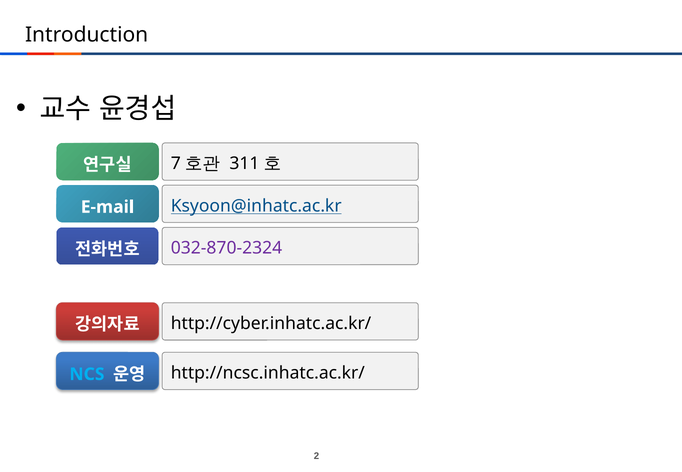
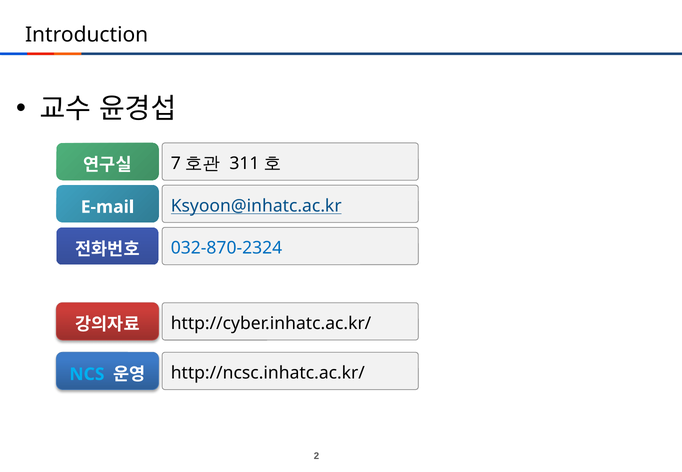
032-870-2324 colour: purple -> blue
